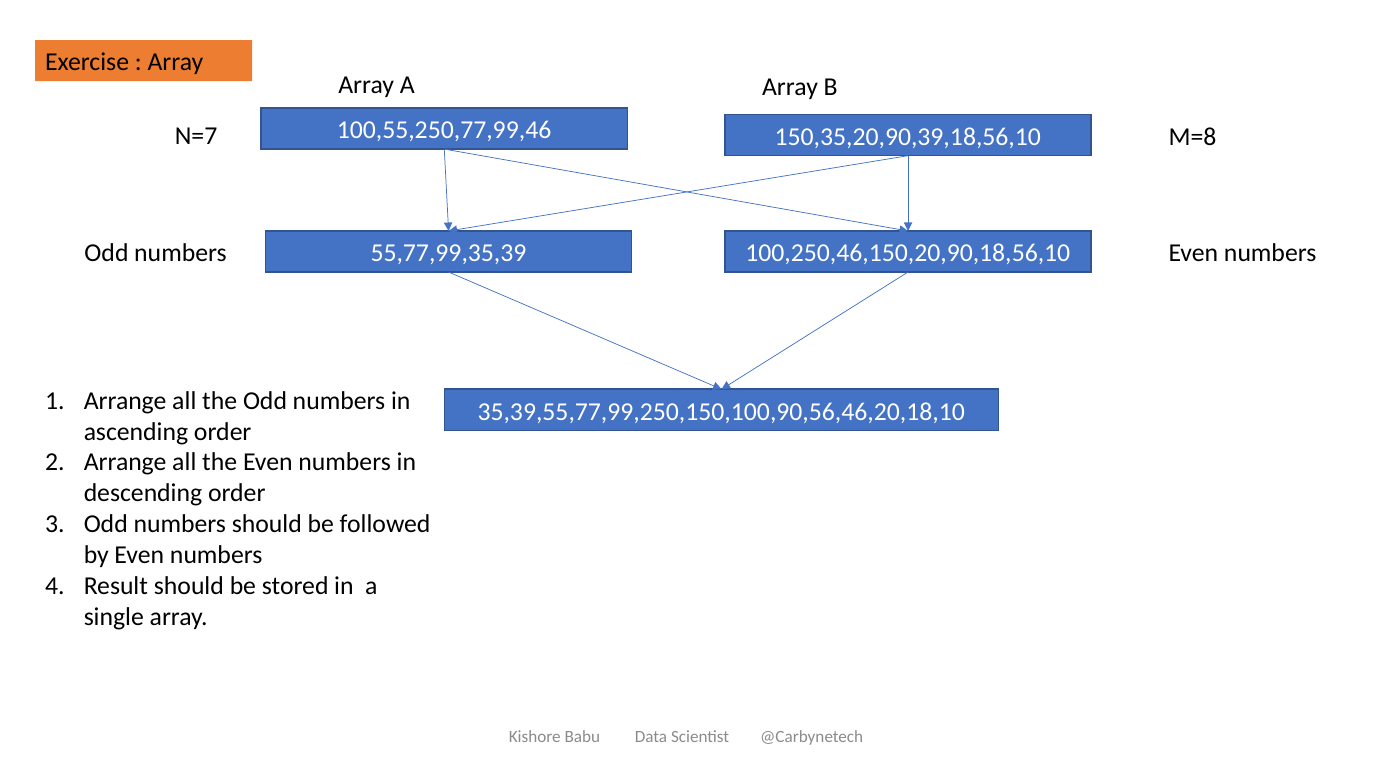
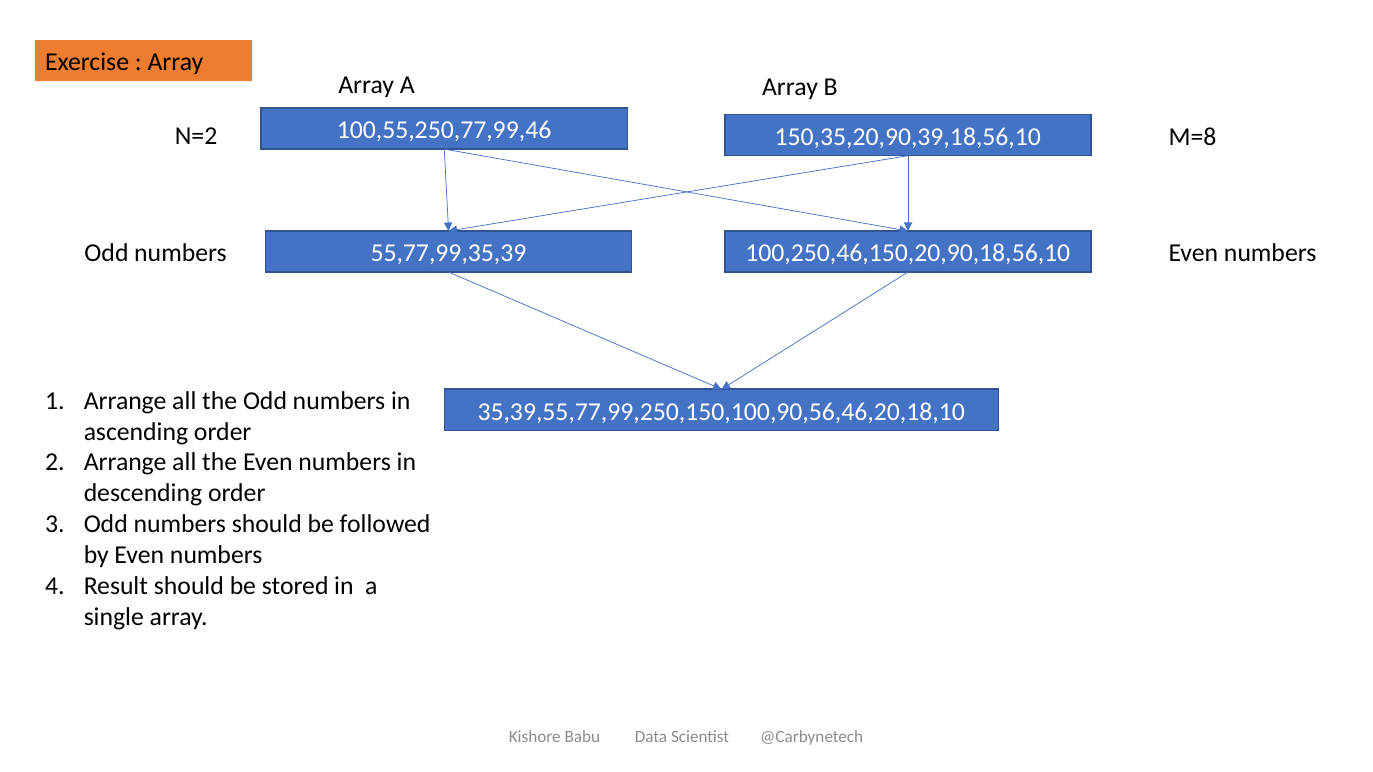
N=7: N=7 -> N=2
